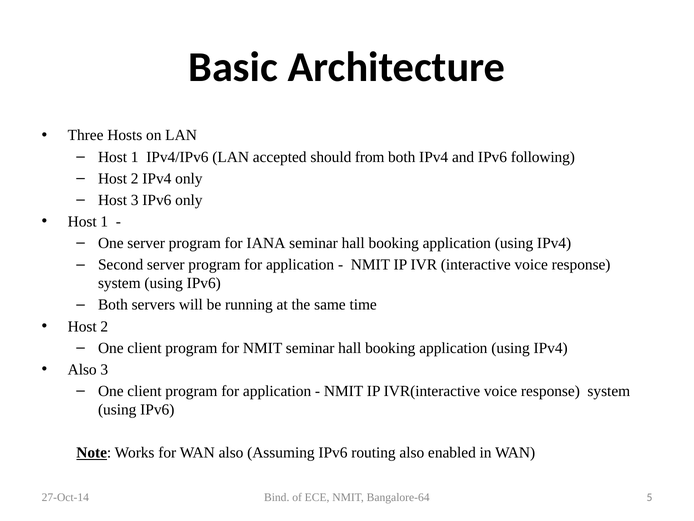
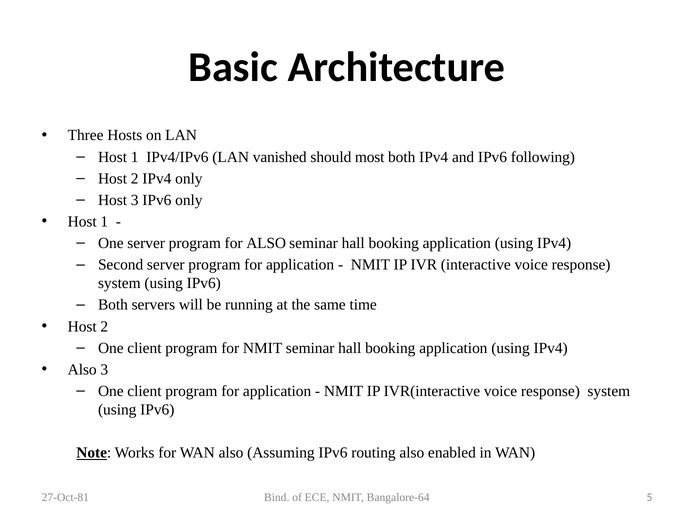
accepted: accepted -> vanished
from: from -> most
for IANA: IANA -> ALSO
27-Oct-14: 27-Oct-14 -> 27-Oct-81
